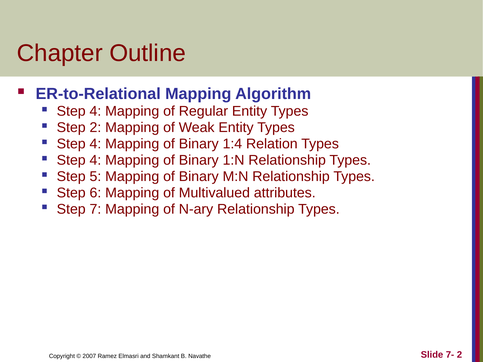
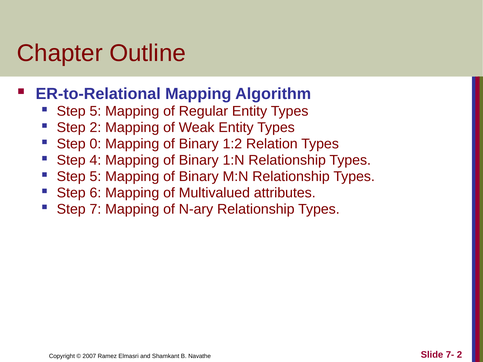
4 at (95, 111): 4 -> 5
4 at (95, 144): 4 -> 0
1:4: 1:4 -> 1:2
